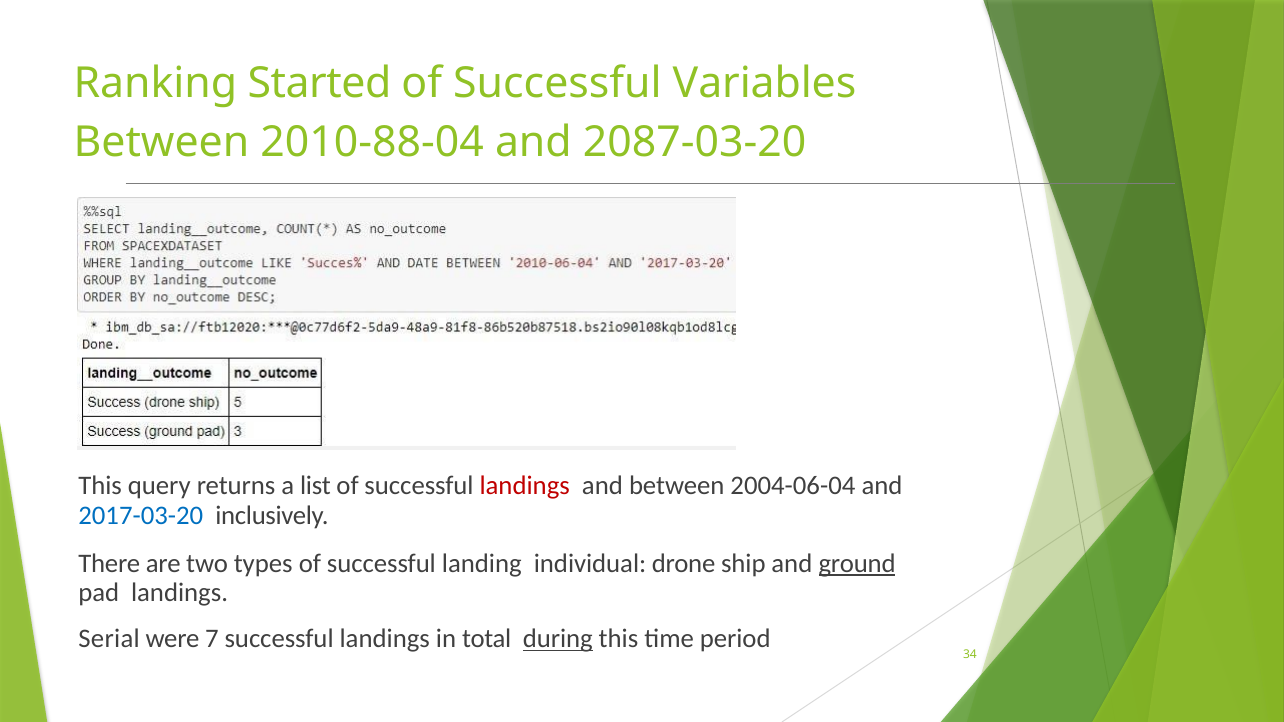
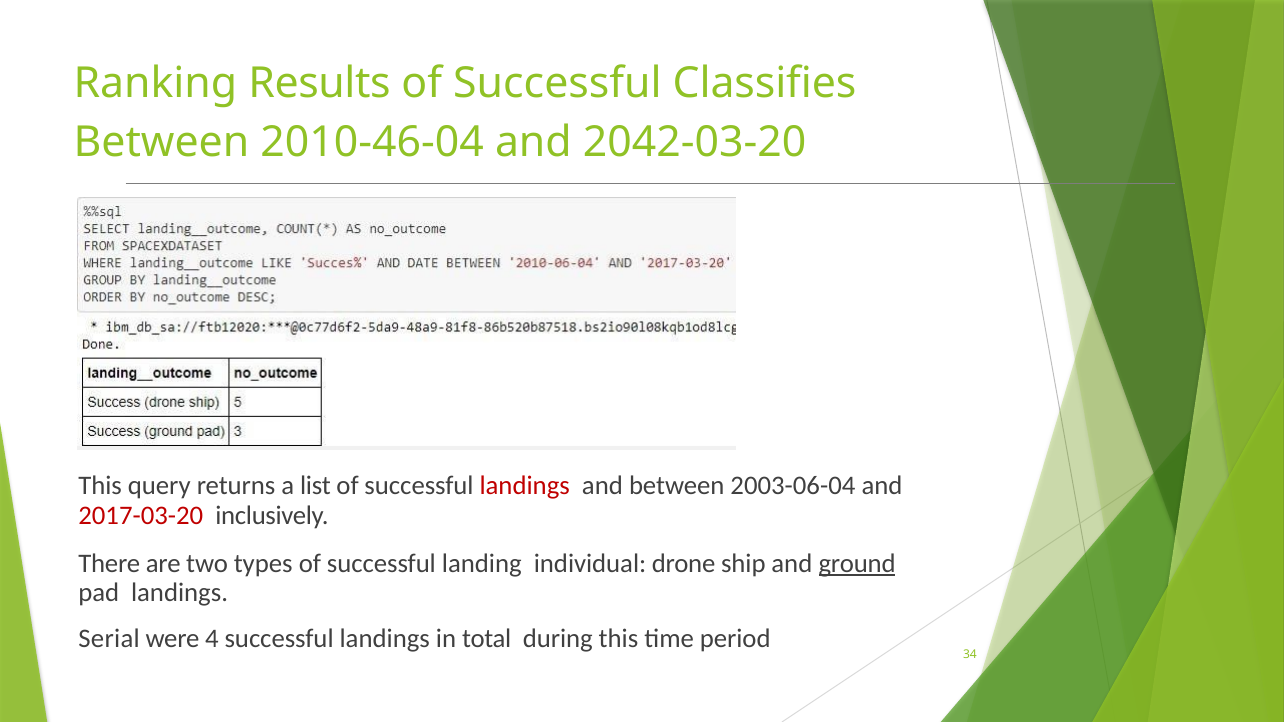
Started: Started -> Results
Variables: Variables -> Classifies
2010-88-04: 2010-88-04 -> 2010-46-04
2087-03-20: 2087-03-20 -> 2042-03-20
2004-06-04: 2004-06-04 -> 2003-06-04
2017-03-20 colour: blue -> red
7: 7 -> 4
during underline: present -> none
